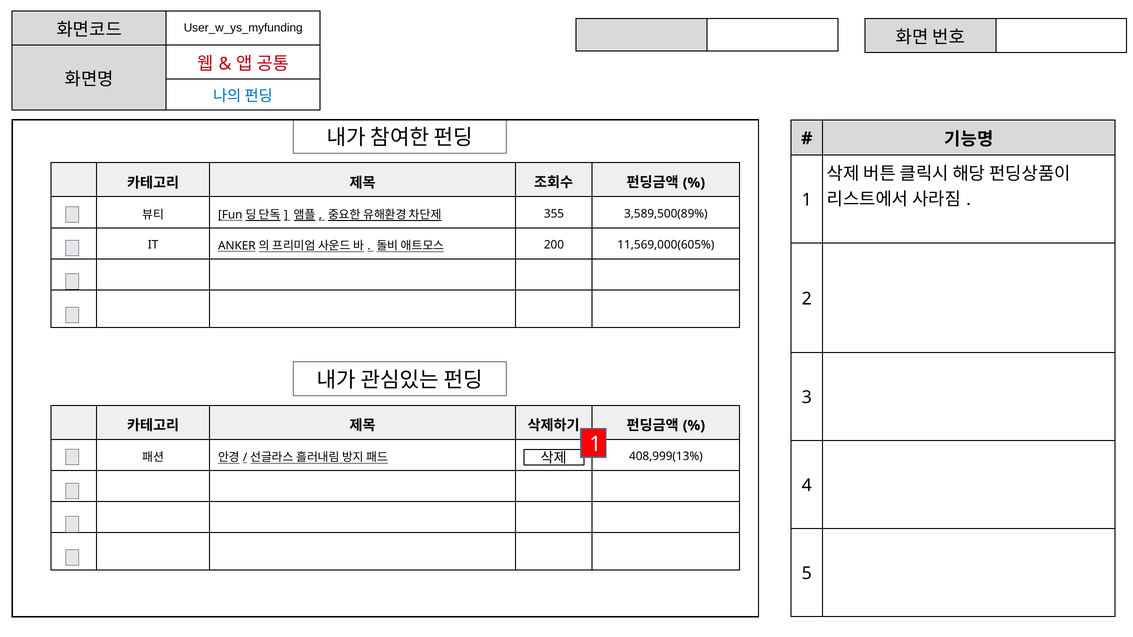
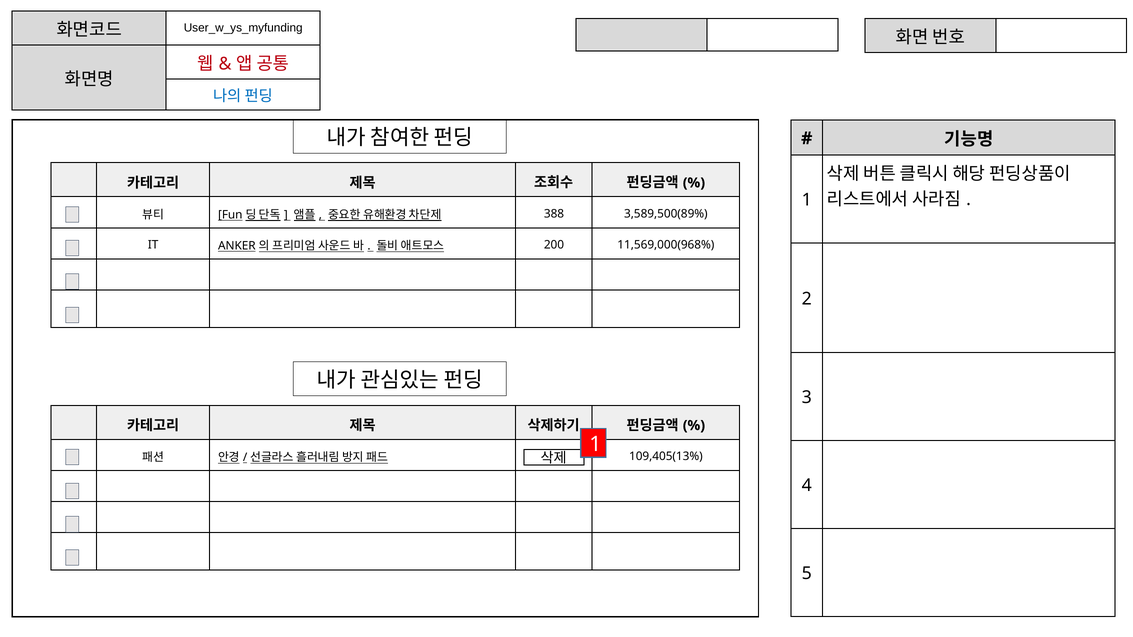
355: 355 -> 388
11,569,000(605%: 11,569,000(605% -> 11,569,000(968%
408,999(13%: 408,999(13% -> 109,405(13%
